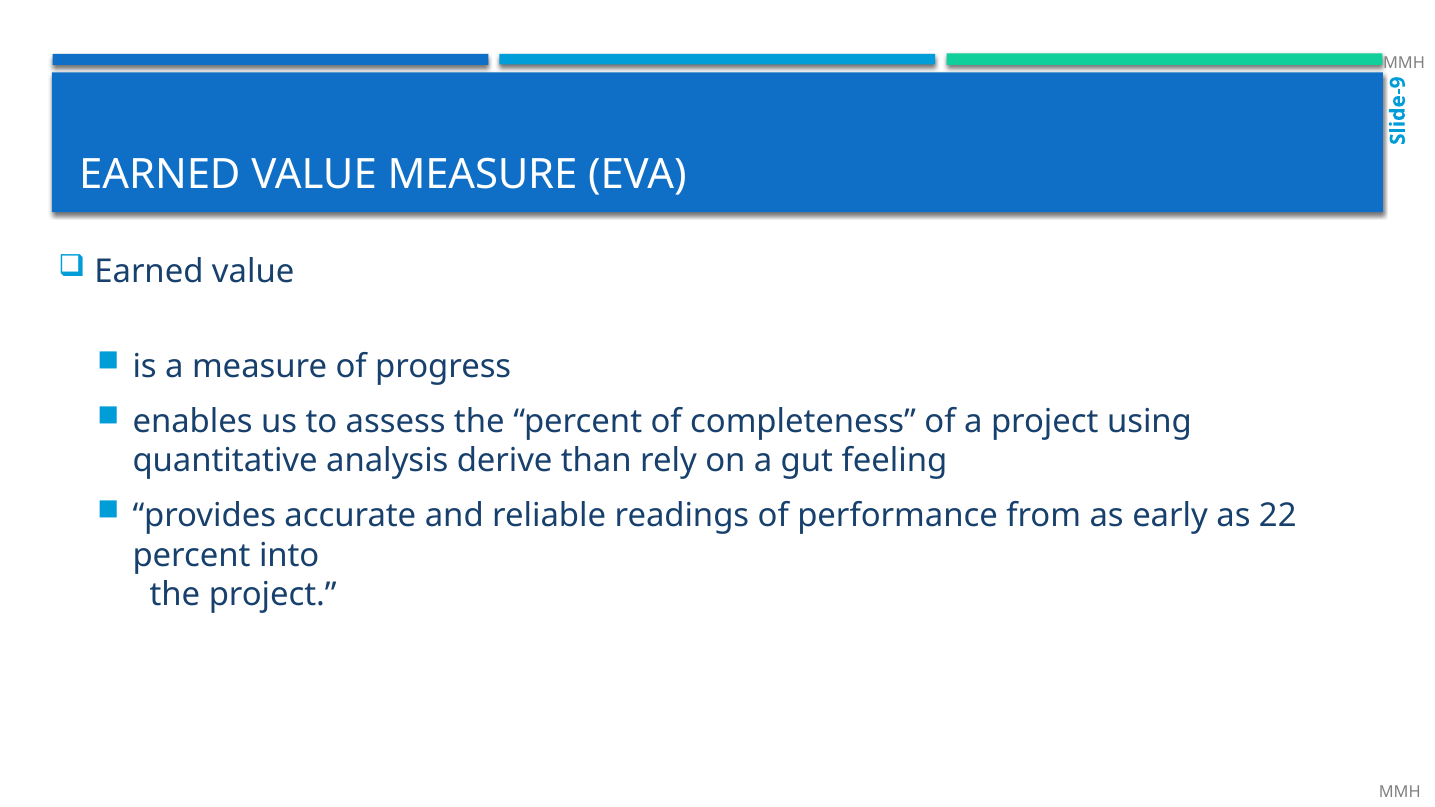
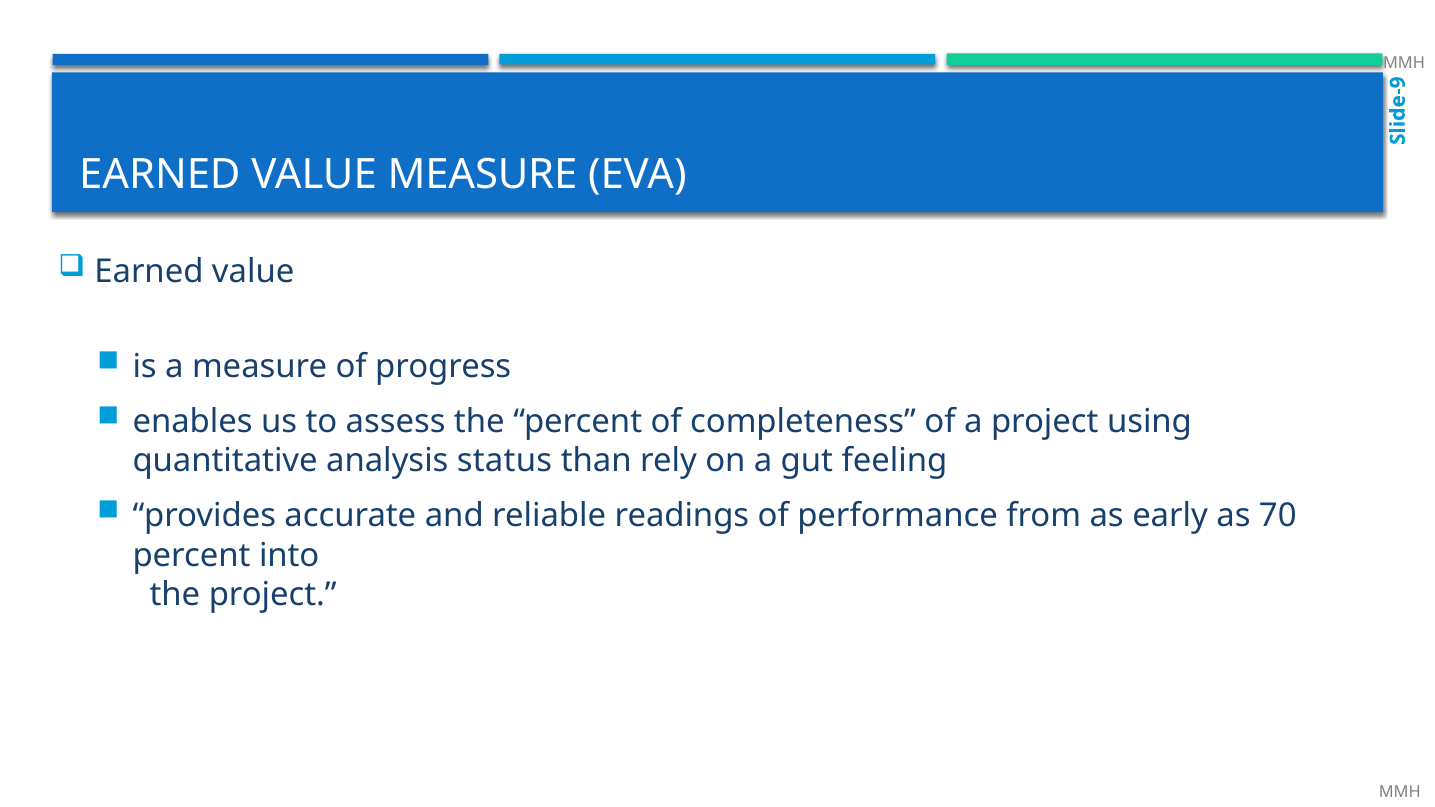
derive: derive -> status
22: 22 -> 70
